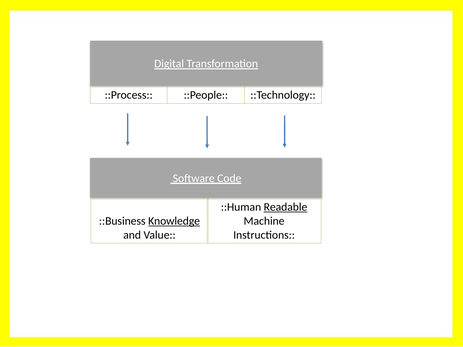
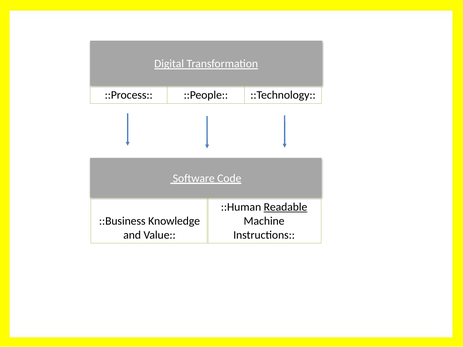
Knowledge underline: present -> none
